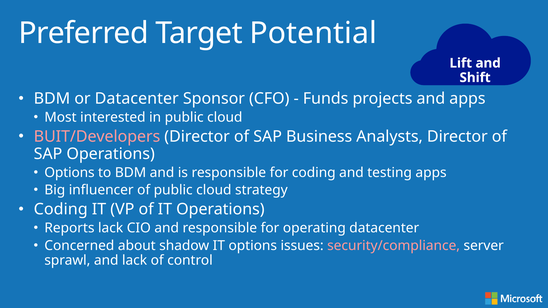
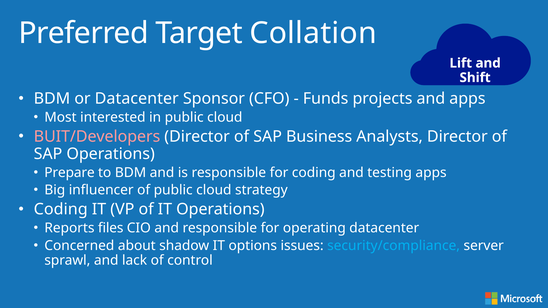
Potential: Potential -> Collation
Options at (69, 173): Options -> Prepare
Reports lack: lack -> files
security/compliance colour: pink -> light blue
